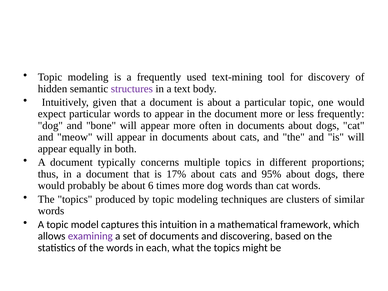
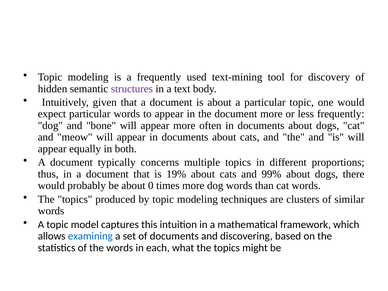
17%: 17% -> 19%
95%: 95% -> 99%
6: 6 -> 0
examining colour: purple -> blue
